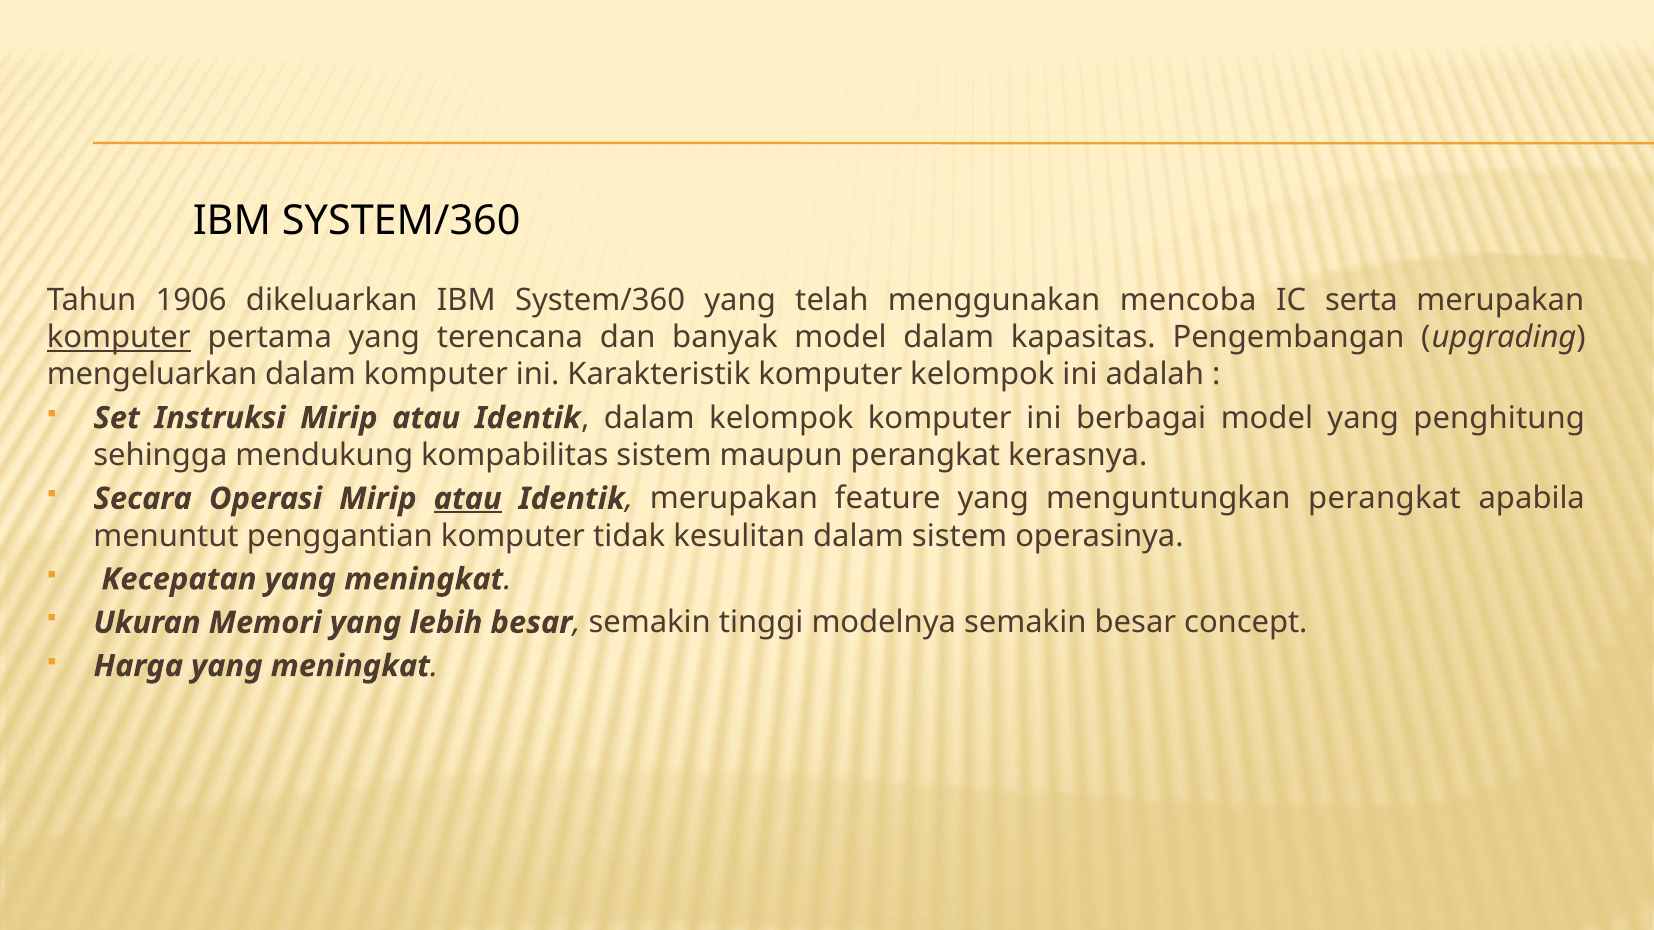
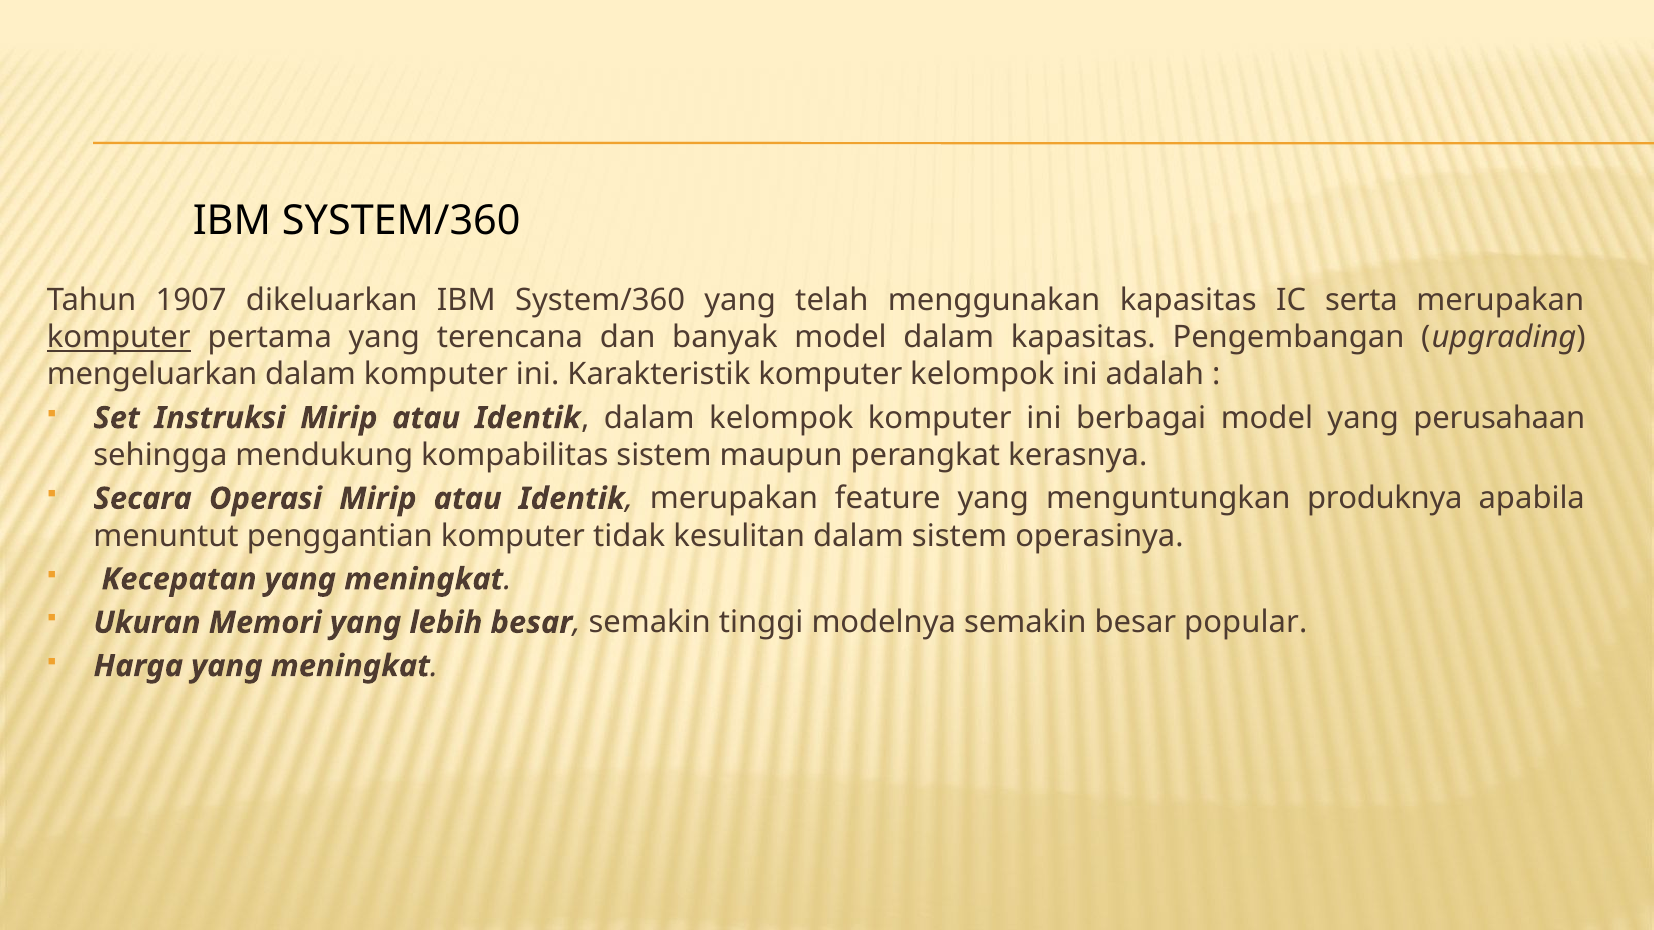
1906: 1906 -> 1907
menggunakan mencoba: mencoba -> kapasitas
penghitung: penghitung -> perusahaan
atau at (468, 499) underline: present -> none
menguntungkan perangkat: perangkat -> produknya
concept: concept -> popular
